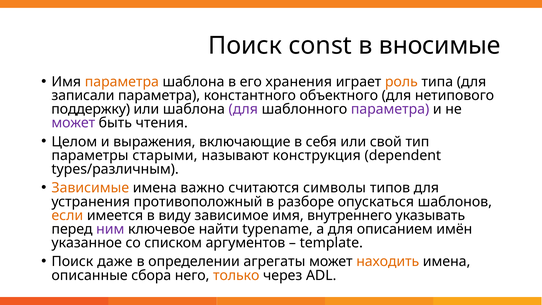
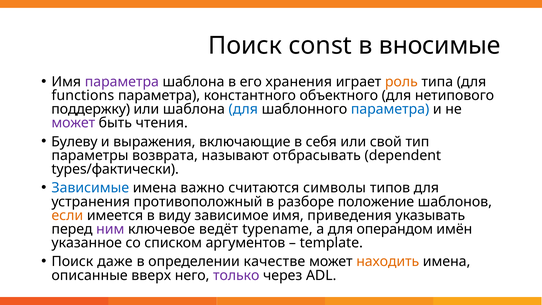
параметра at (122, 82) colour: orange -> purple
записали: записали -> functions
для at (243, 109) colour: purple -> blue
параметра at (390, 109) colour: purple -> blue
Целом: Целом -> Булеву
старыми: старыми -> возврата
конструкция: конструкция -> отбрасывать
types/различным: types/различным -> types/фактически
Зависимые colour: orange -> blue
опускаться: опускаться -> положение
внутреннего: внутреннего -> приведения
найти: найти -> ведёт
описанием: описанием -> операндом
агрегаты: агрегаты -> качестве
сбора: сбора -> вверх
только colour: orange -> purple
